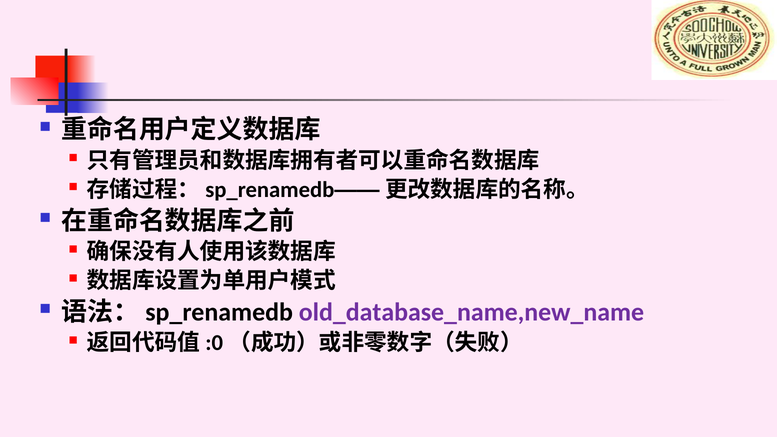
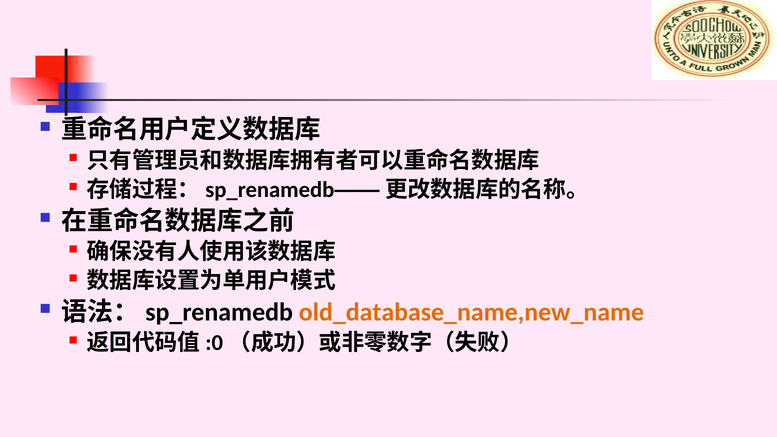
old_database_name,new_name colour: purple -> orange
